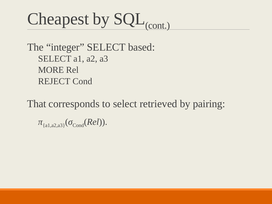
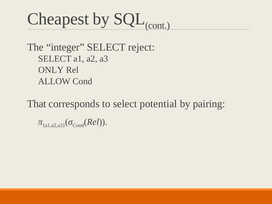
based: based -> reject
MORE: MORE -> ONLY
REJECT: REJECT -> ALLOW
retrieved: retrieved -> potential
